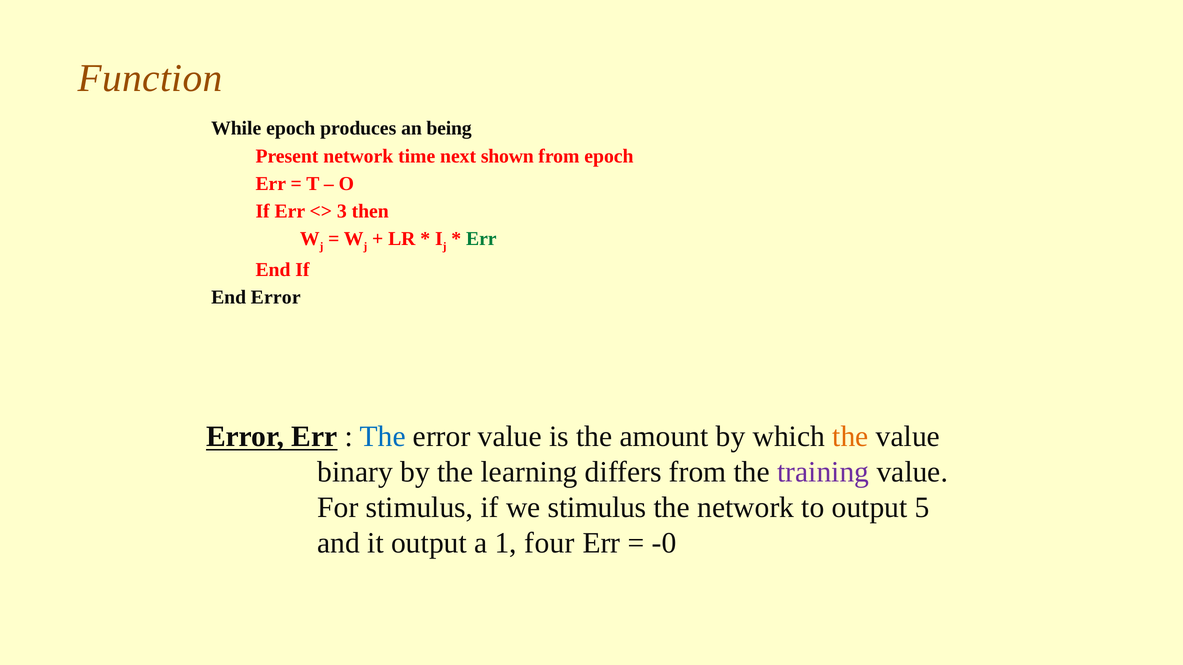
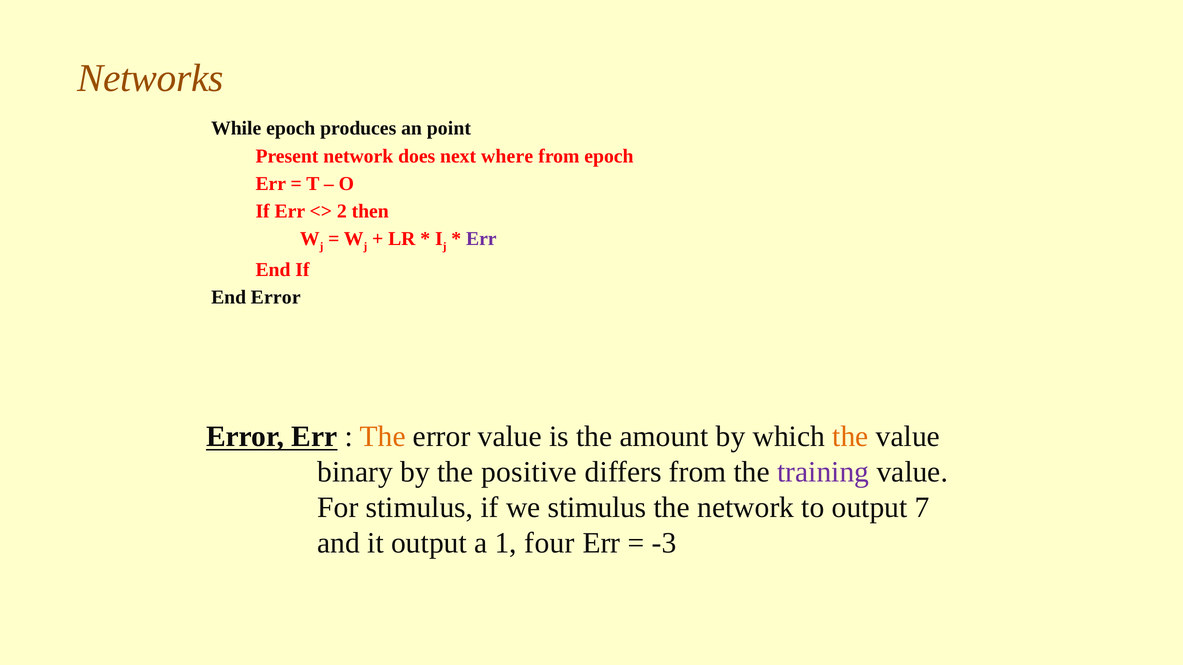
Function: Function -> Networks
being: being -> point
time: time -> does
shown: shown -> where
3: 3 -> 2
Err at (481, 239) colour: green -> purple
The at (383, 437) colour: blue -> orange
learning: learning -> positive
5: 5 -> 7
-0: -0 -> -3
